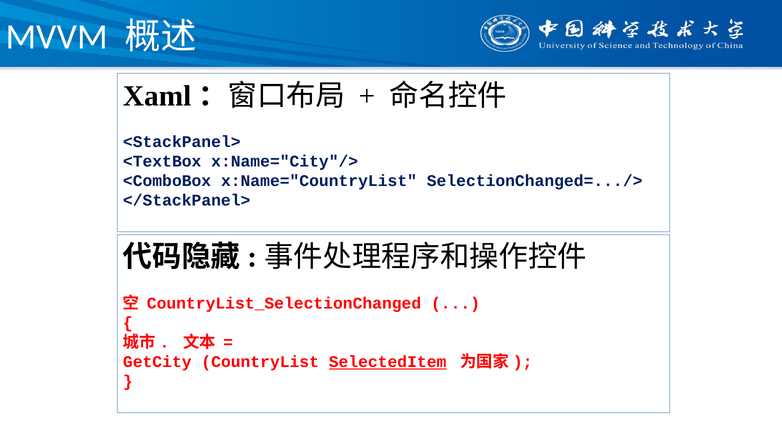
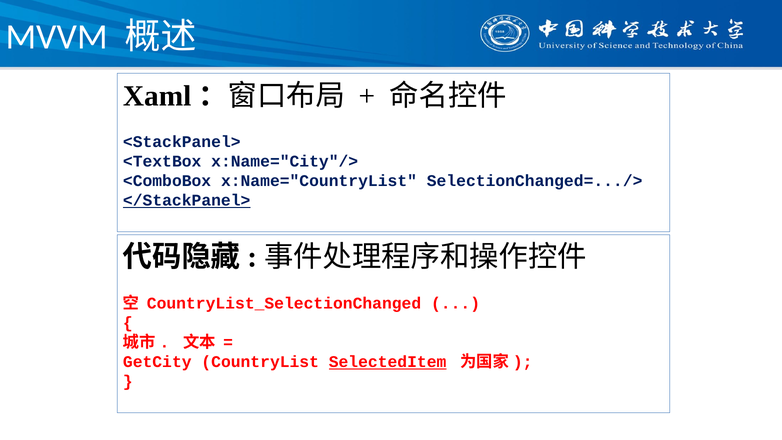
</StackPanel> underline: none -> present
